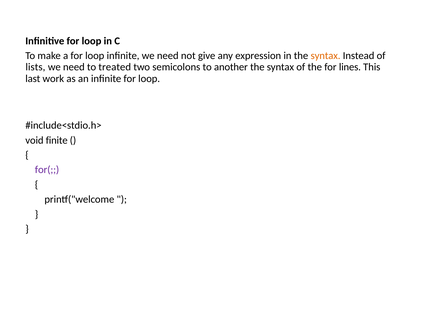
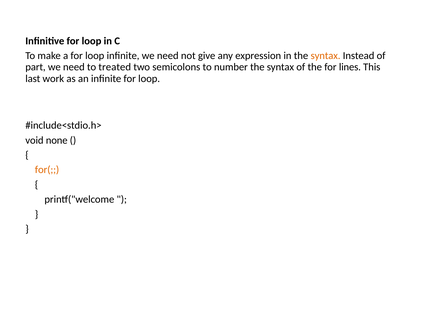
lists: lists -> part
another: another -> number
finite: finite -> none
for( colour: purple -> orange
